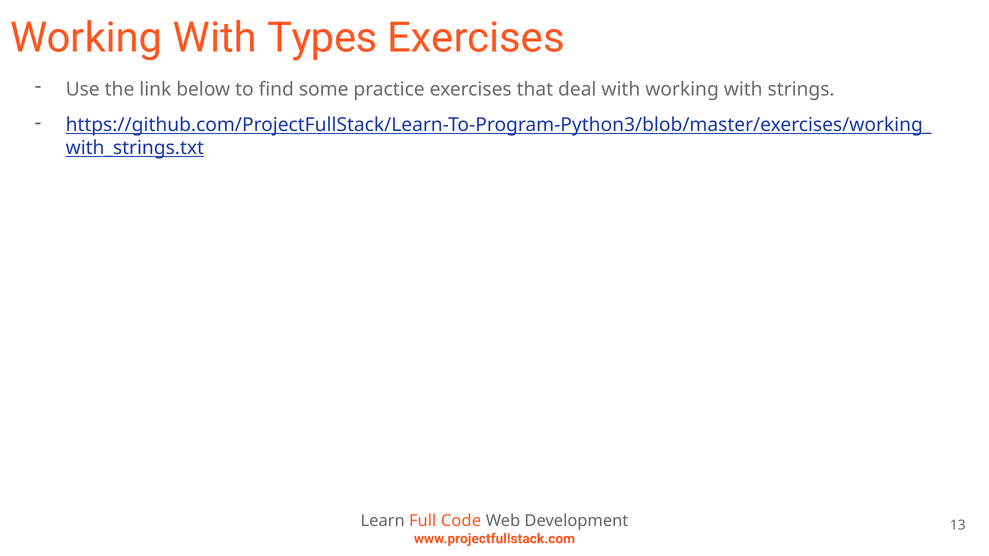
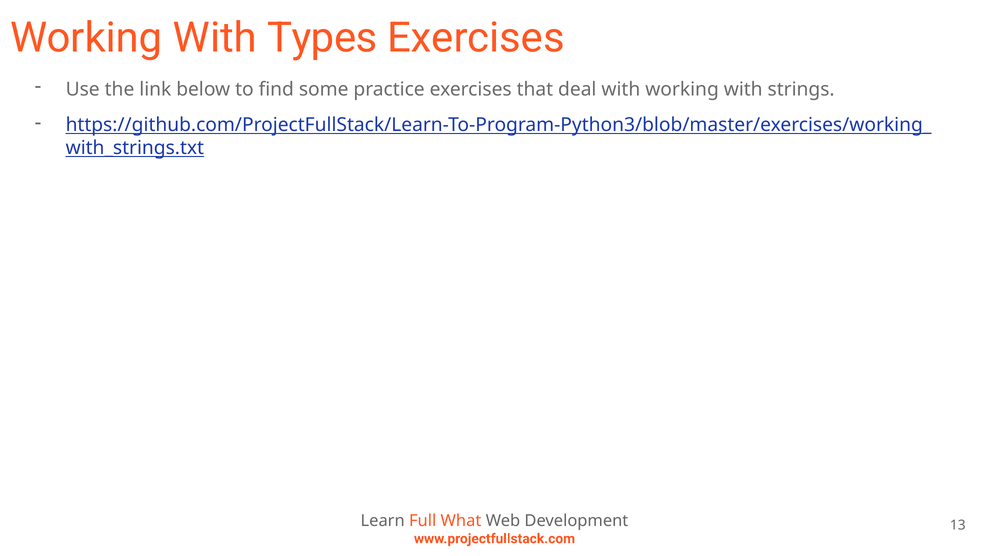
Code: Code -> What
